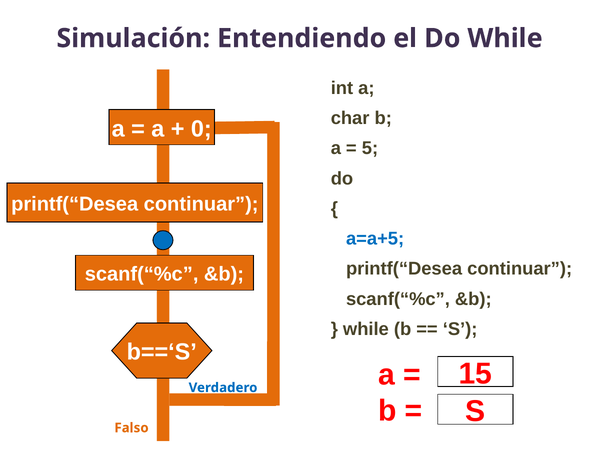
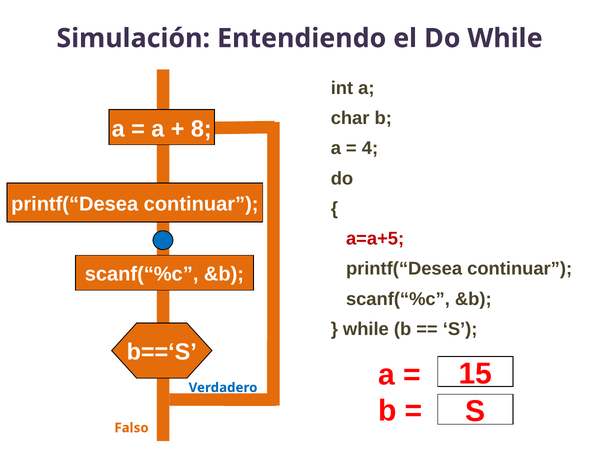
0: 0 -> 8
5: 5 -> 4
a=a+5 colour: blue -> red
